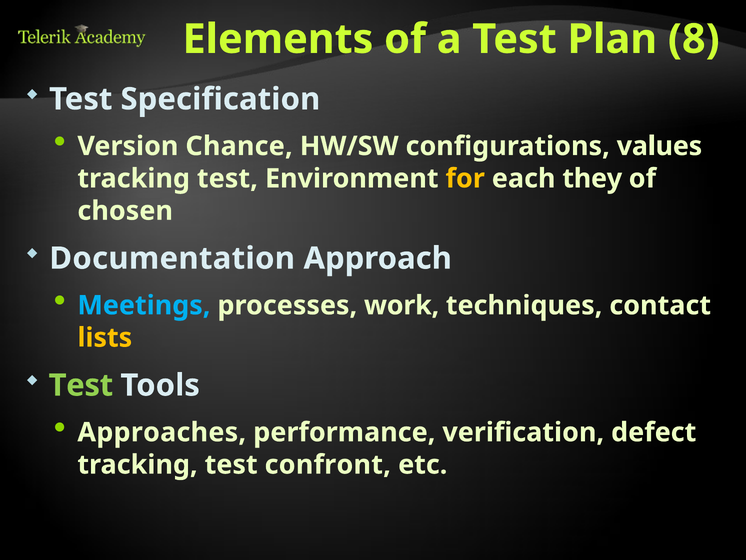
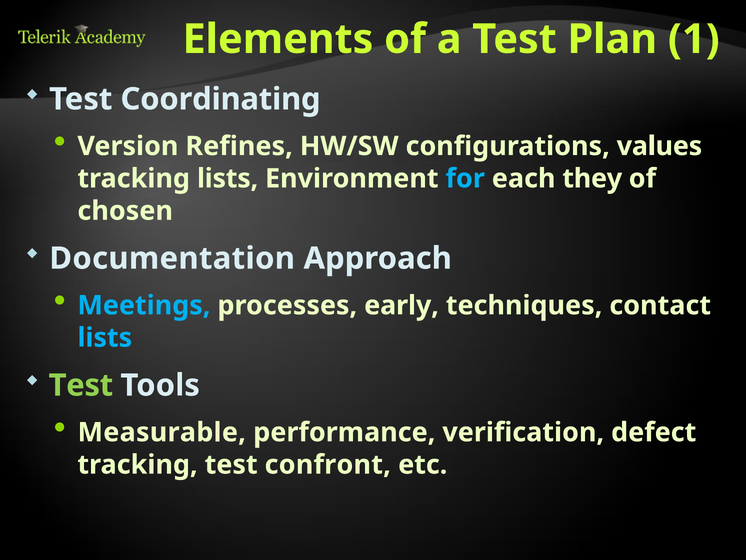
8: 8 -> 1
Specification: Specification -> Coordinating
Chance: Chance -> Refines
test at (227, 178): test -> lists
for colour: yellow -> light blue
work: work -> early
lists at (105, 338) colour: yellow -> light blue
Approaches: Approaches -> Measurable
